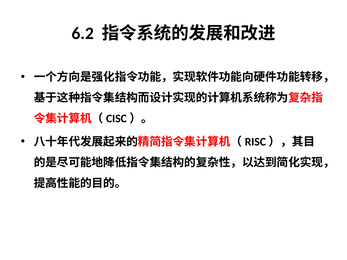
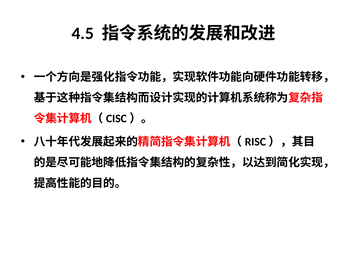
6.2: 6.2 -> 4.5
